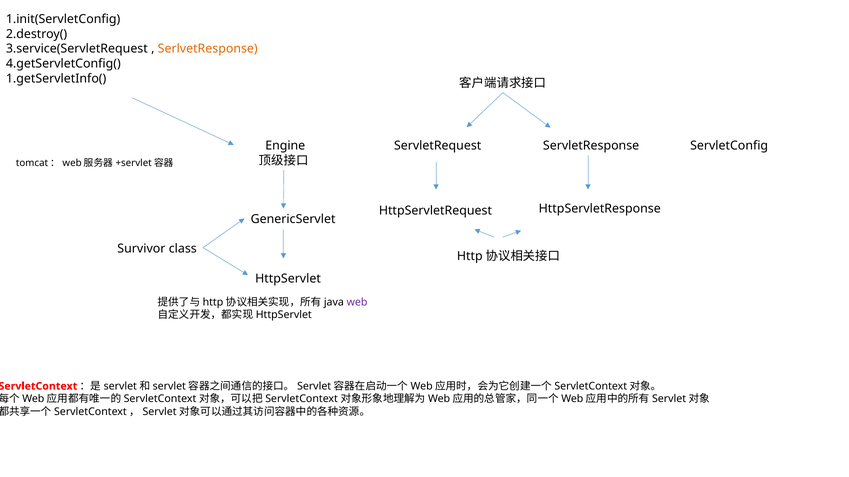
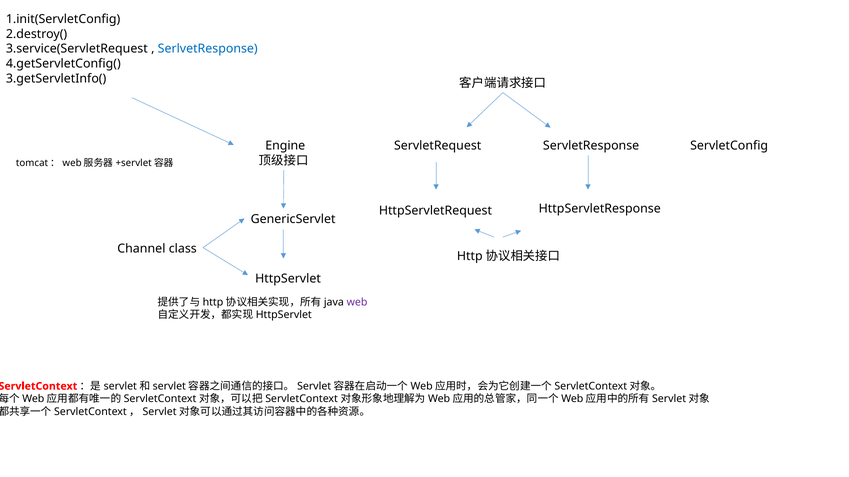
SerlvetResponse colour: orange -> blue
1.getServletInfo(: 1.getServletInfo( -> 3.getServletInfo(
Survivor: Survivor -> Channel
